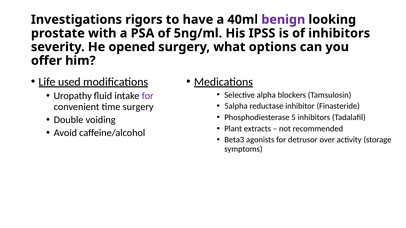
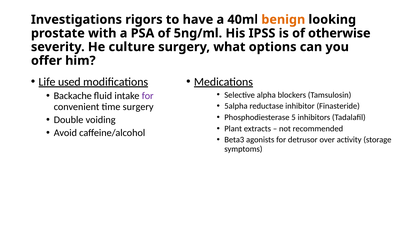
benign colour: purple -> orange
of inhibitors: inhibitors -> otherwise
opened: opened -> culture
Uropathy: Uropathy -> Backache
